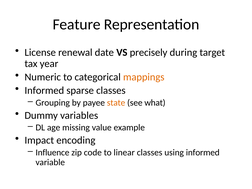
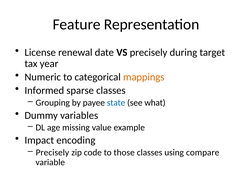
state colour: orange -> blue
Influence at (52, 152): Influence -> Precisely
linear: linear -> those
using informed: informed -> compare
